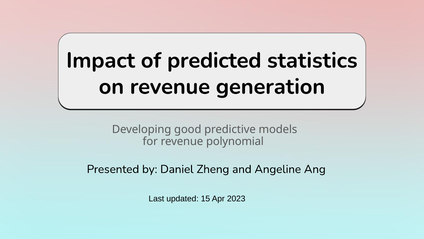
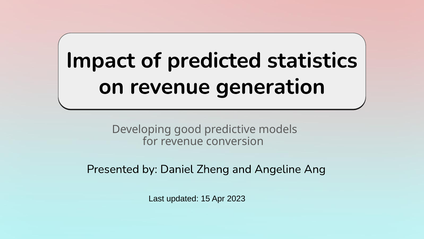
polynomial: polynomial -> conversion
